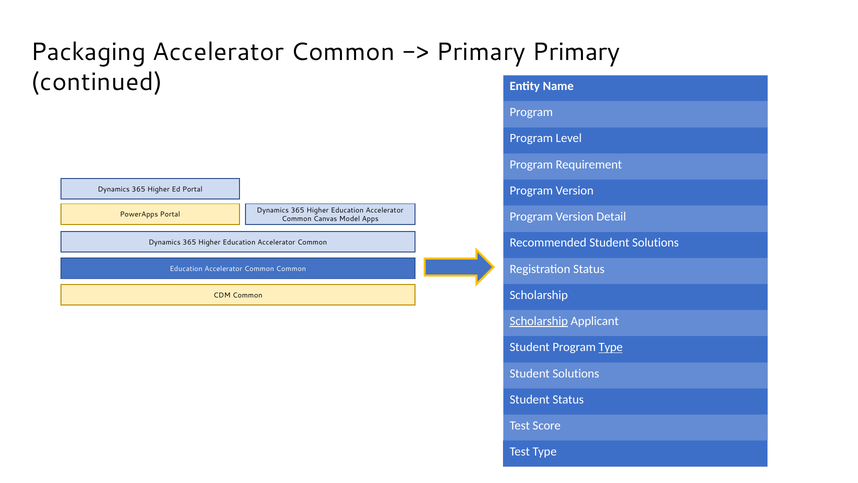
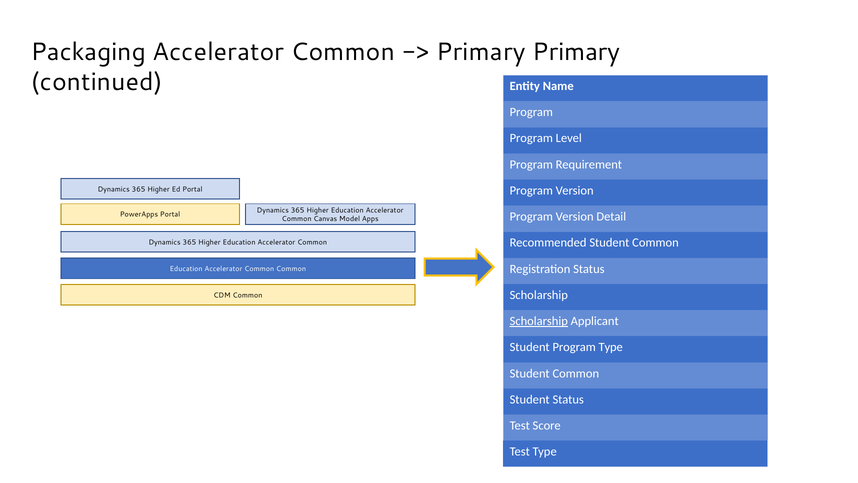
Recommended Student Solutions: Solutions -> Common
Type at (611, 347) underline: present -> none
Solutions at (576, 373): Solutions -> Common
